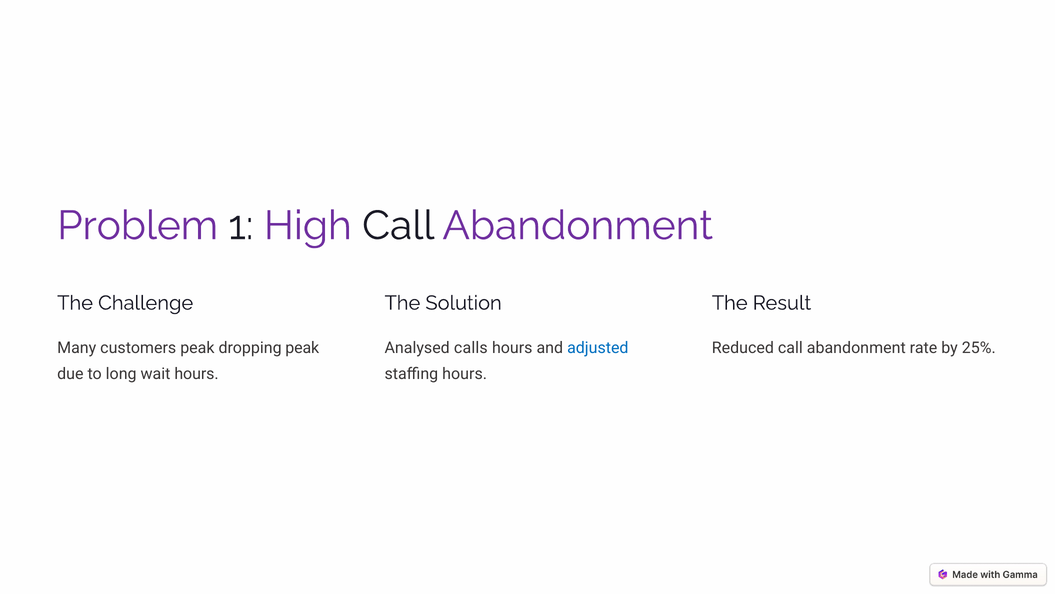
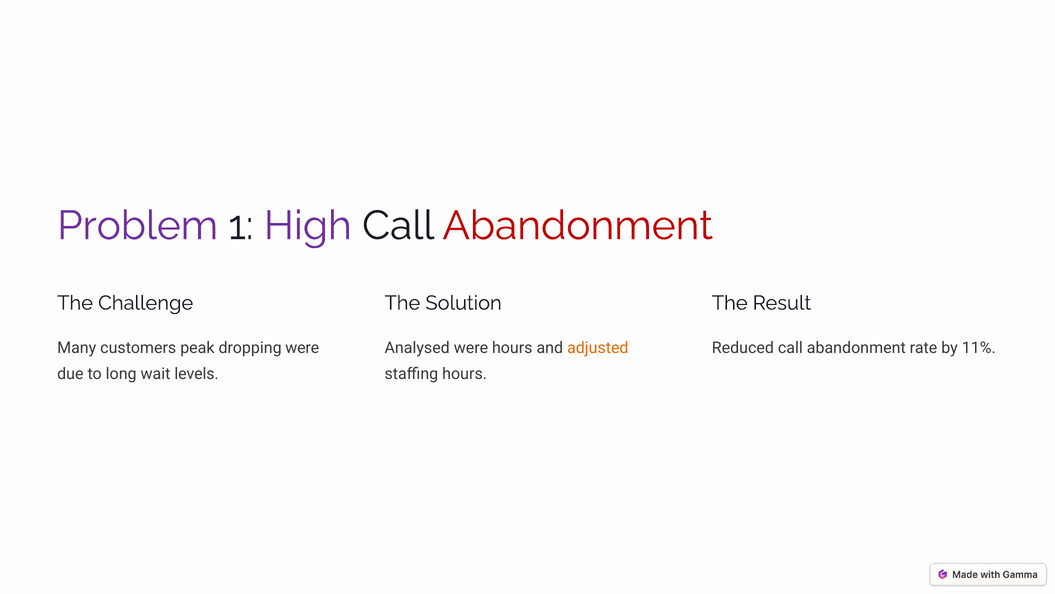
Abandonment at (578, 225) colour: purple -> red
dropping peak: peak -> were
Analysed calls: calls -> were
adjusted colour: blue -> orange
25%: 25% -> 11%
wait hours: hours -> levels
